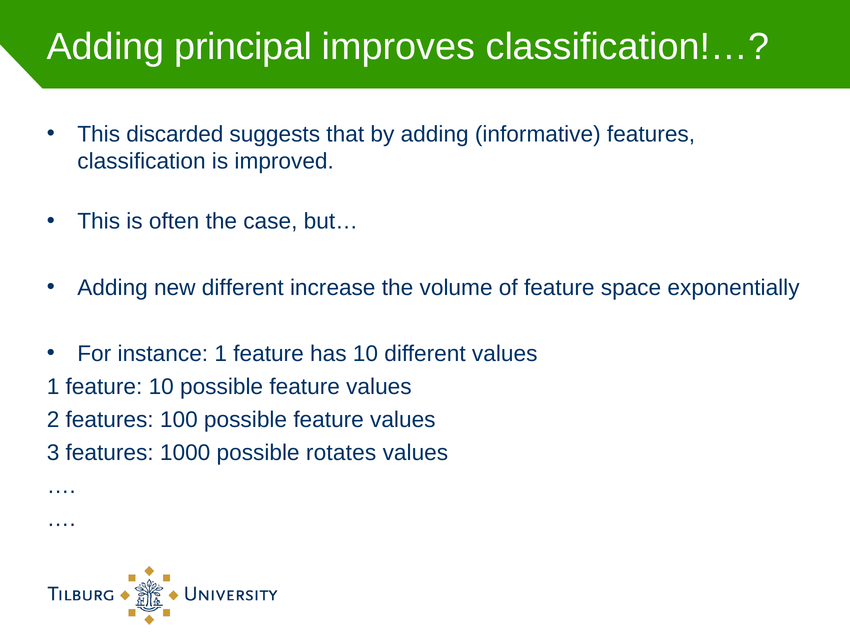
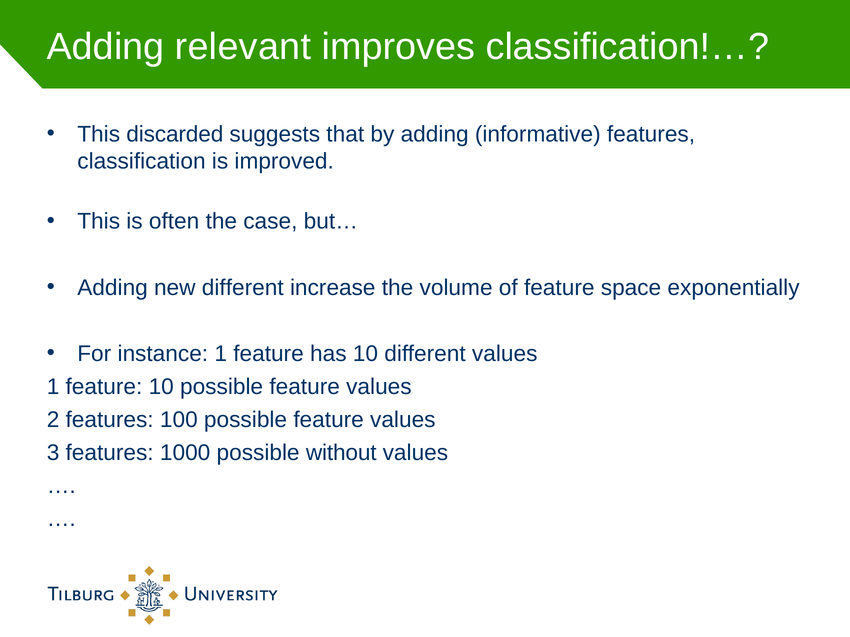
principal: principal -> relevant
rotates: rotates -> without
